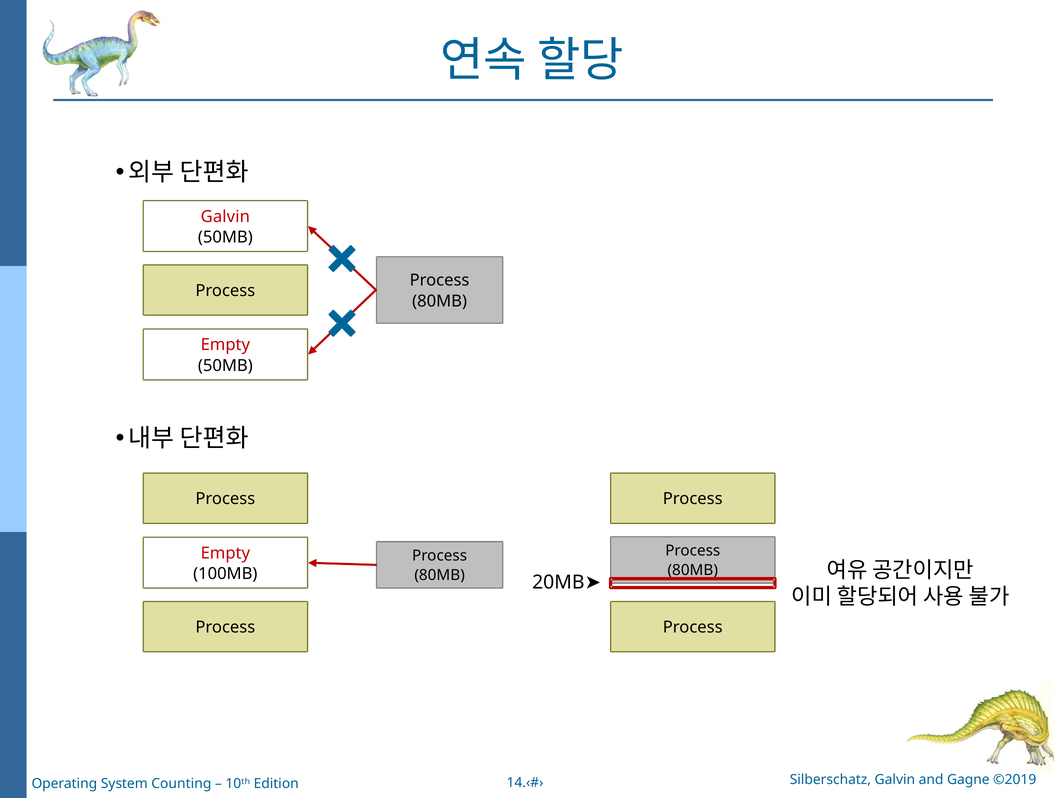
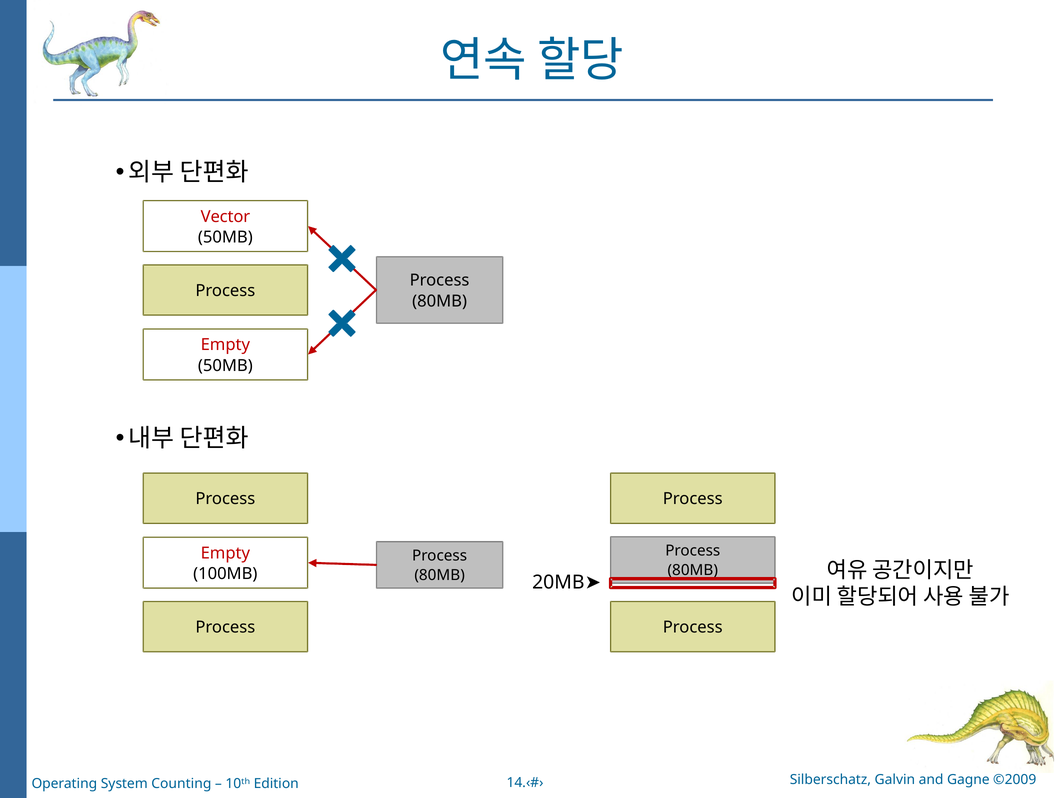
Galvin at (225, 217): Galvin -> Vector
©2019: ©2019 -> ©2009
